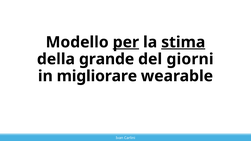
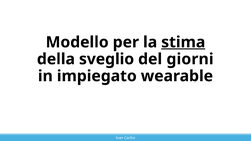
per underline: present -> none
grande: grande -> sveglio
migliorare: migliorare -> impiegato
